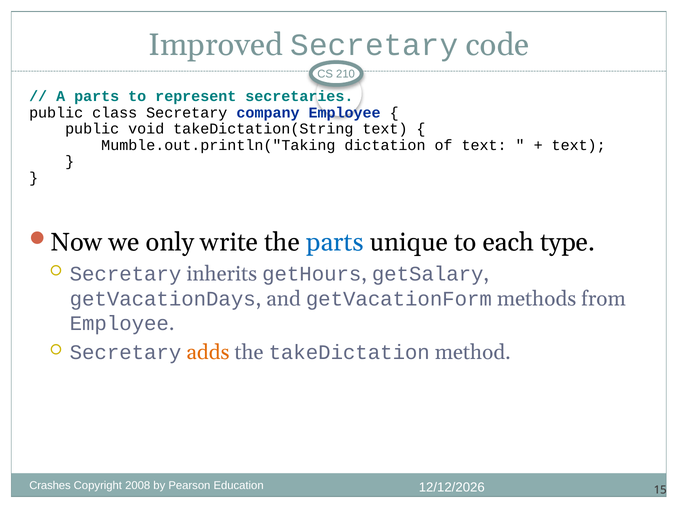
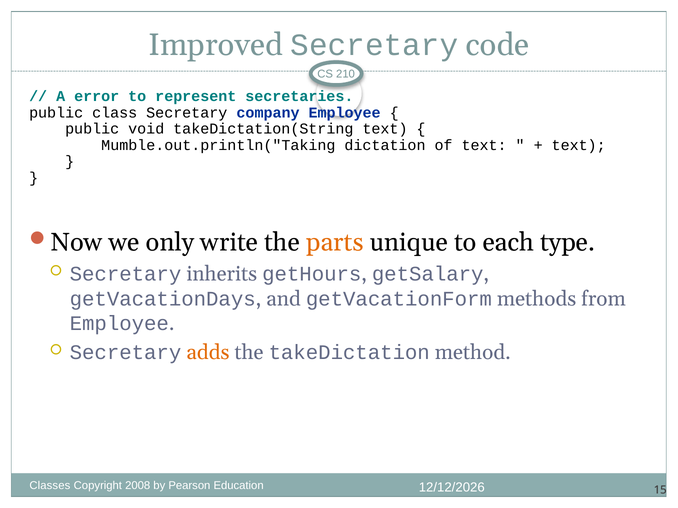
A parts: parts -> error
parts at (335, 243) colour: blue -> orange
Crashes: Crashes -> Classes
